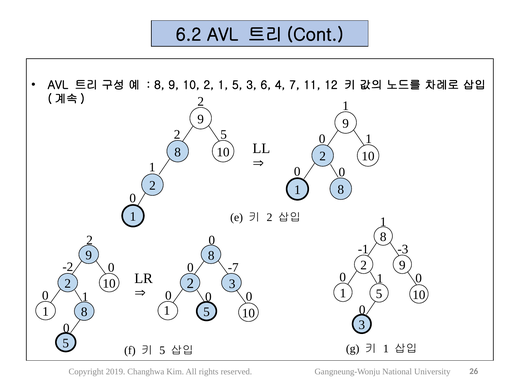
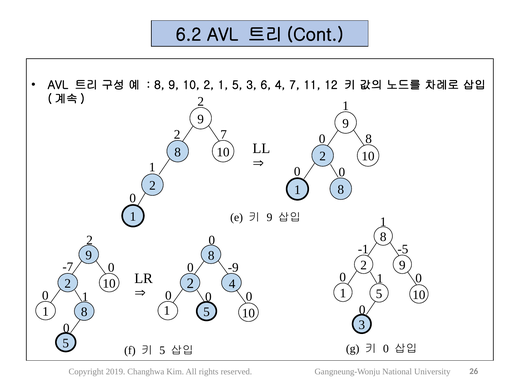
2 5: 5 -> 7
1 at (369, 139): 1 -> 8
2 at (269, 218): 2 -> 9
-3: -3 -> -5
-2: -2 -> -7
-7: -7 -> -9
2 3: 3 -> 4
1 at (386, 349): 1 -> 0
